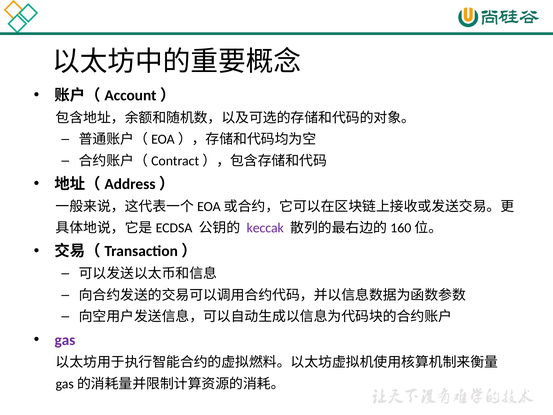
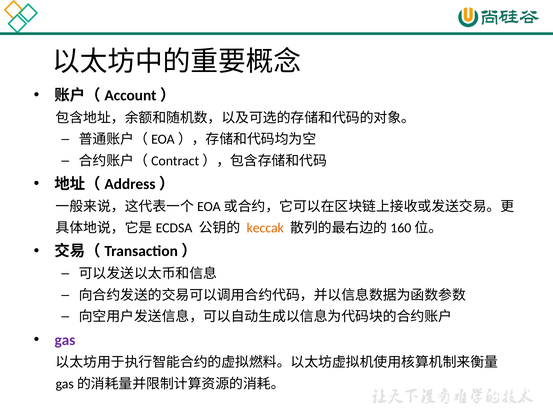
keccak colour: purple -> orange
